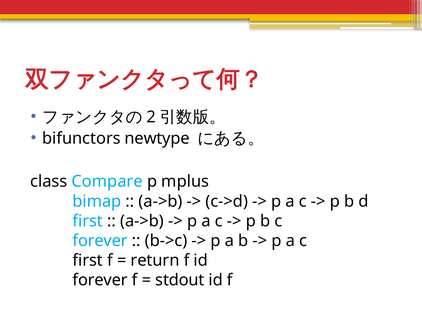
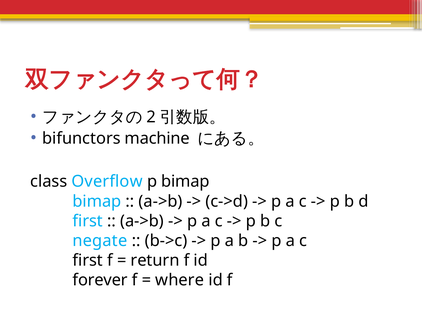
newtype: newtype -> machine
Compare: Compare -> Overflow
p mplus: mplus -> bimap
forever at (100, 240): forever -> negate
stdout: stdout -> where
